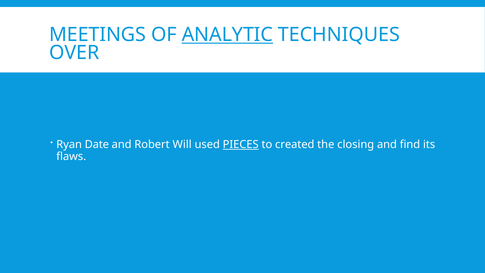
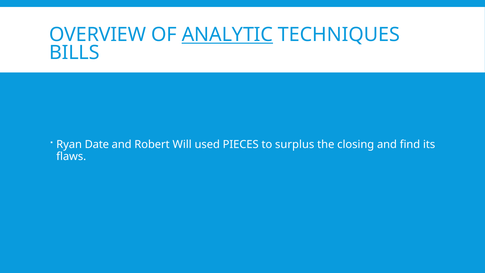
MEETINGS: MEETINGS -> OVERVIEW
OVER: OVER -> BILLS
PIECES underline: present -> none
created: created -> surplus
